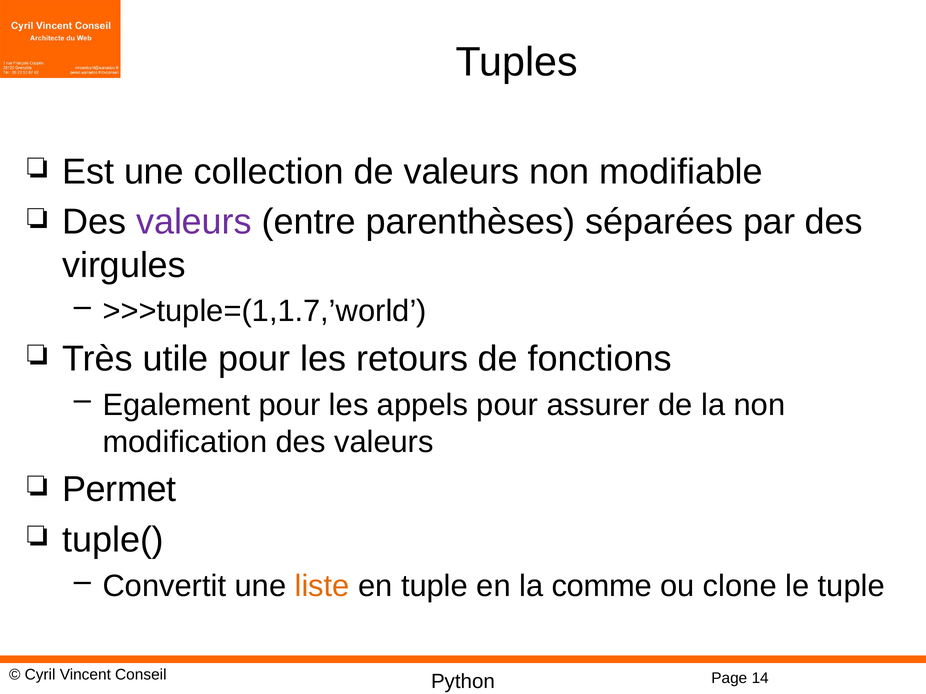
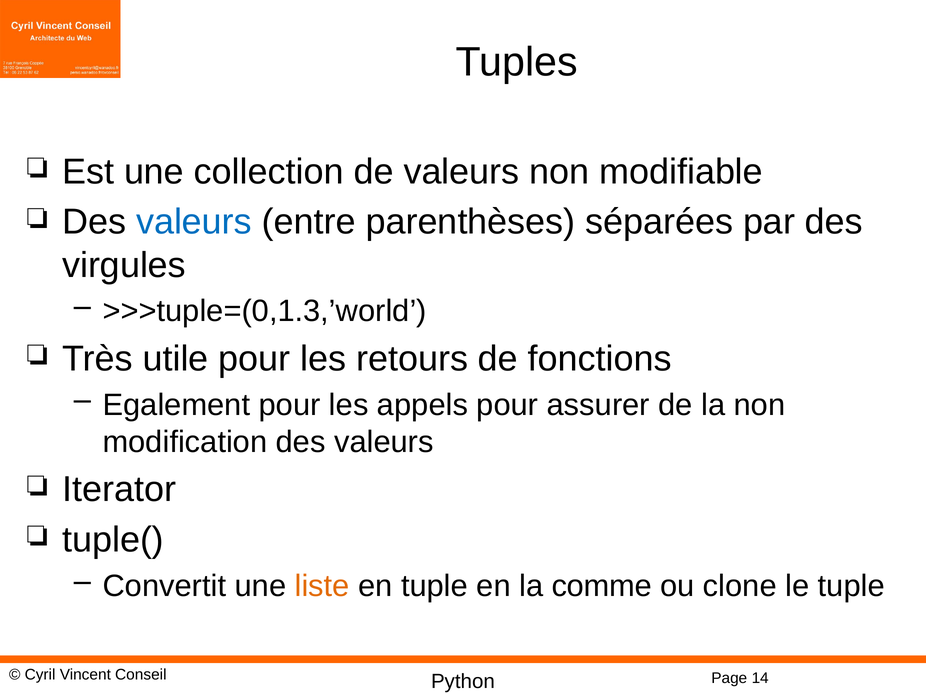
valeurs at (194, 222) colour: purple -> blue
>>>tuple=(1,1.7,’world: >>>tuple=(1,1.7,’world -> >>>tuple=(0,1.3,’world
Permet: Permet -> Iterator
